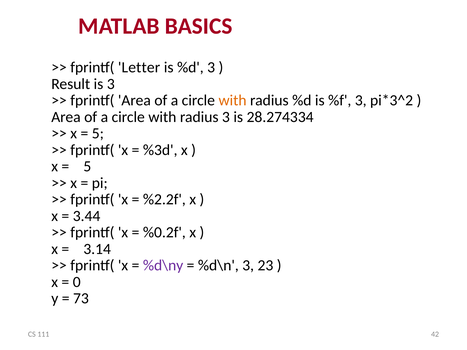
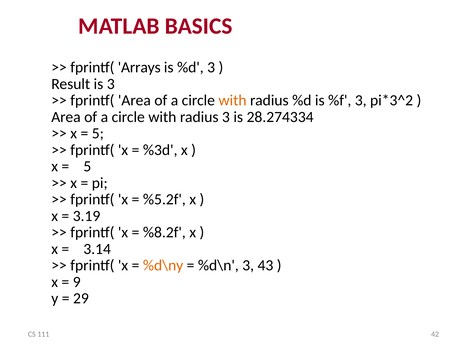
Letter: Letter -> Arrays
%2.2f: %2.2f -> %5.2f
3.44: 3.44 -> 3.19
%0.2f: %0.2f -> %8.2f
%d\ny colour: purple -> orange
23: 23 -> 43
0: 0 -> 9
73: 73 -> 29
